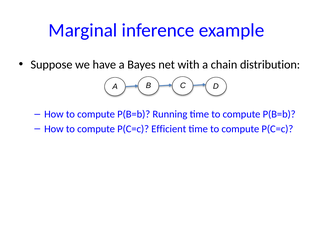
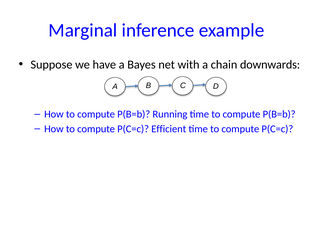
distribution: distribution -> downwards
